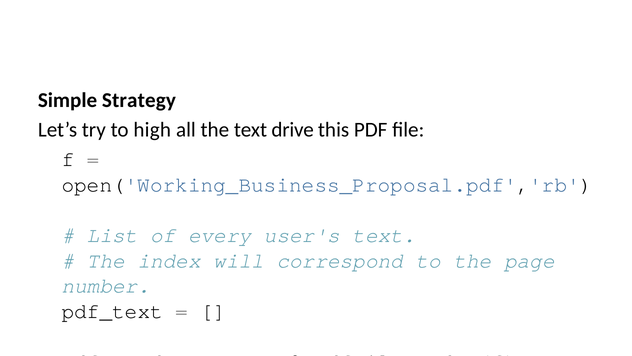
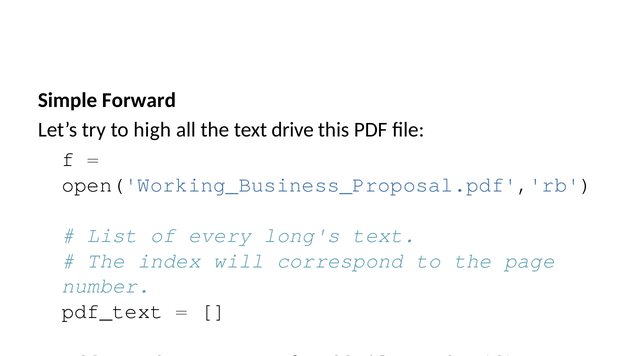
Simple Strategy: Strategy -> Forward
user's: user's -> long's
